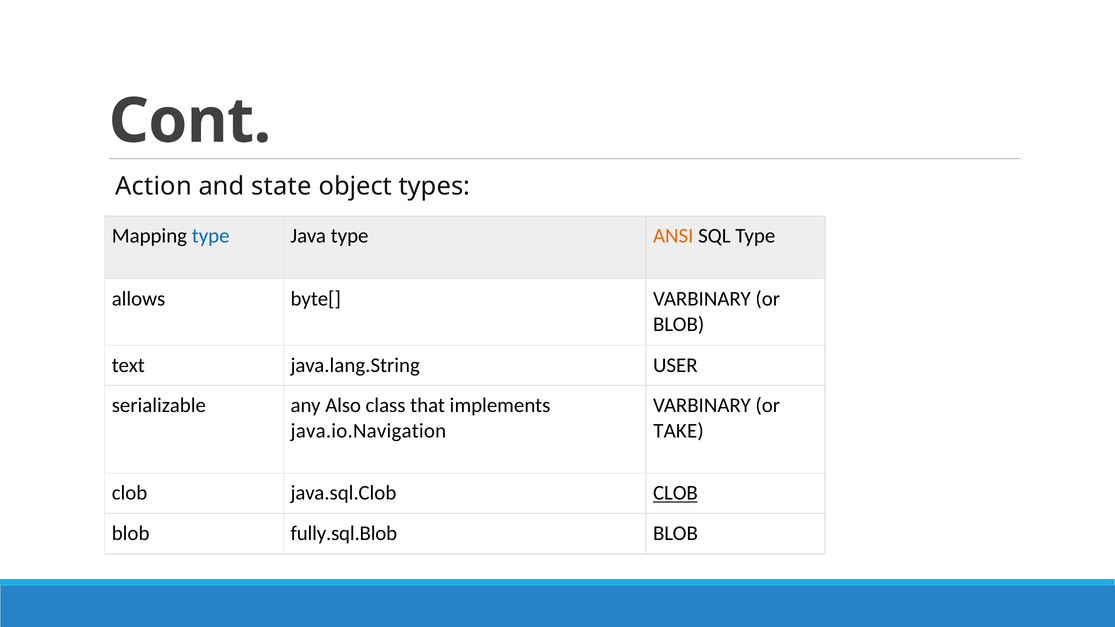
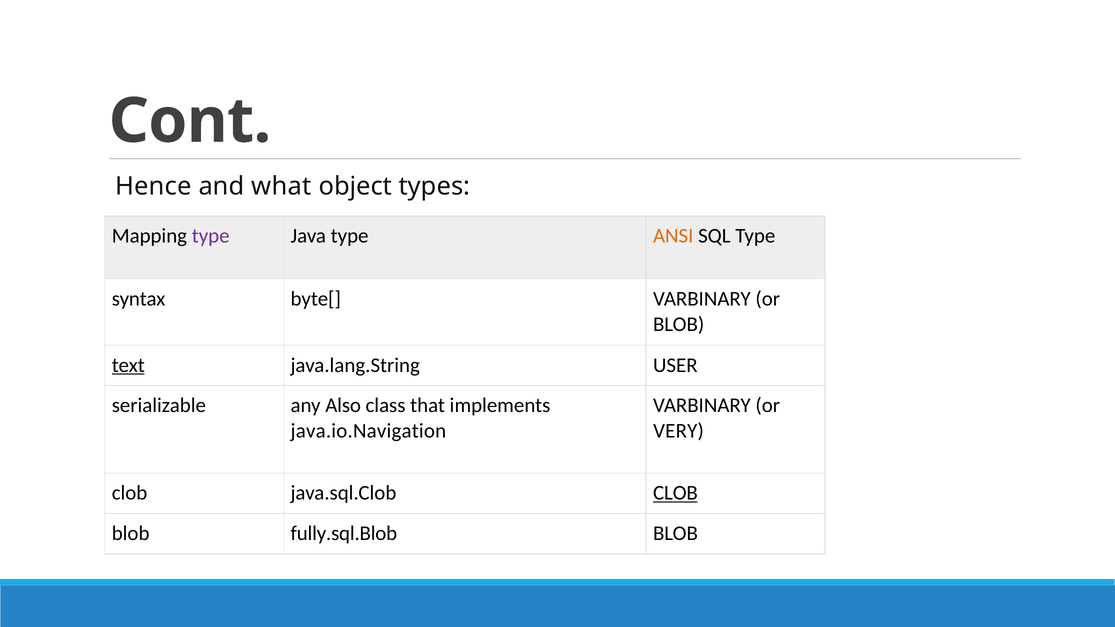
Action: Action -> Hence
state: state -> what
type at (211, 236) colour: blue -> purple
allows: allows -> syntax
text underline: none -> present
TAKE: TAKE -> VERY
